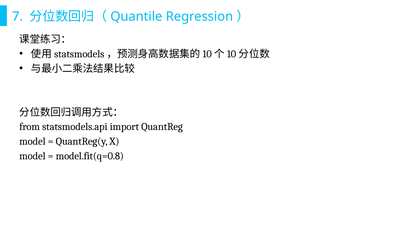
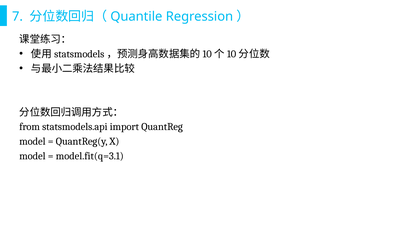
model.fit(q=0.8: model.fit(q=0.8 -> model.fit(q=3.1
